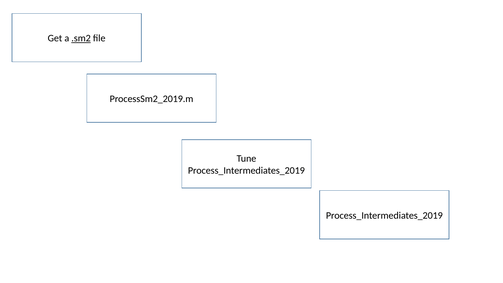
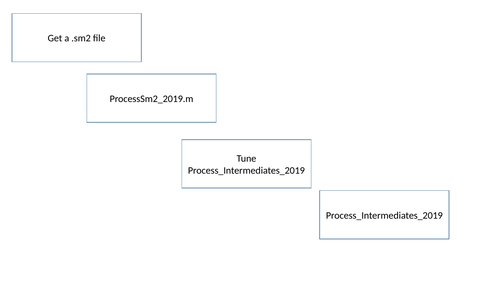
.sm2 underline: present -> none
